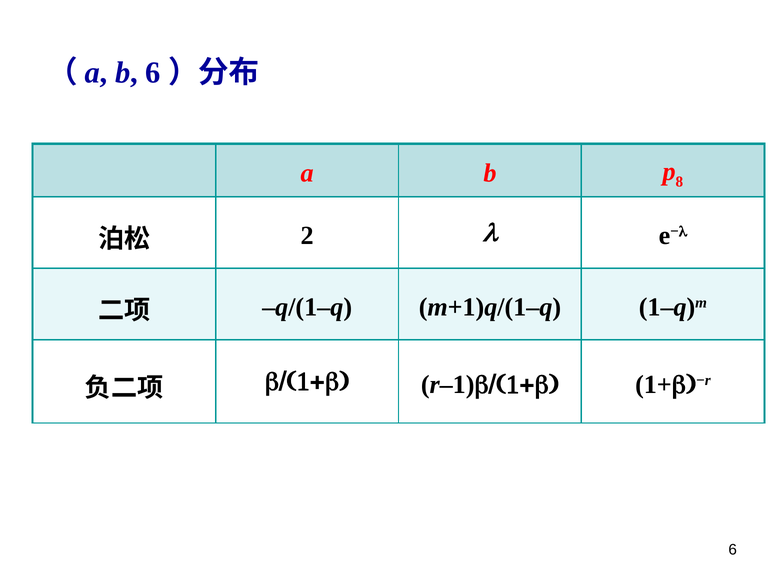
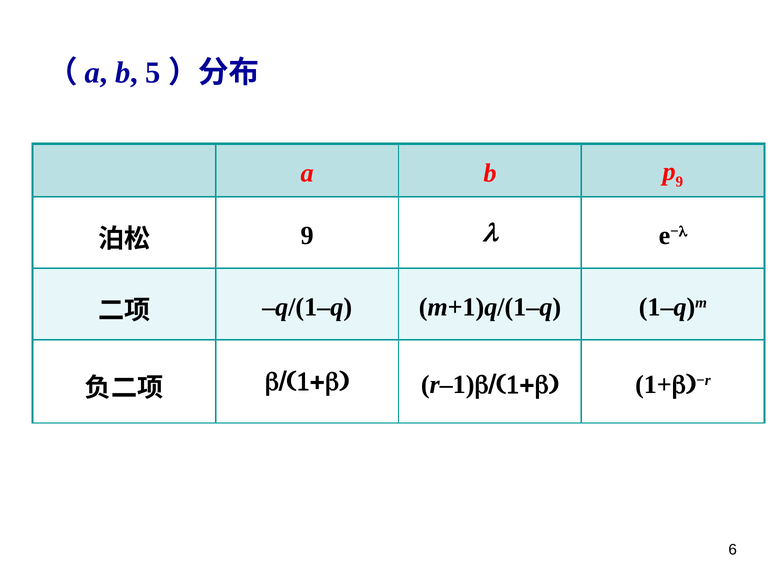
b 6: 6 -> 5
8 at (679, 182): 8 -> 9
2 at (307, 235): 2 -> 9
